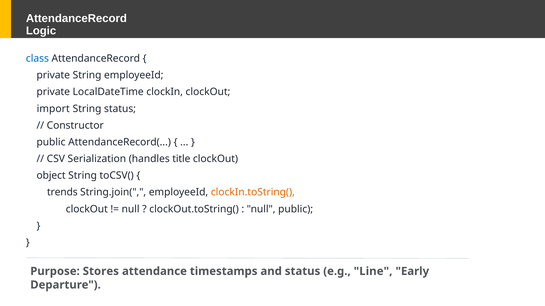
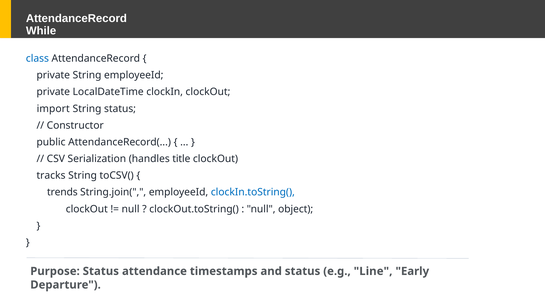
Logic: Logic -> While
object: object -> tracks
clockIn.toString( colour: orange -> blue
null public: public -> object
Purpose Stores: Stores -> Status
